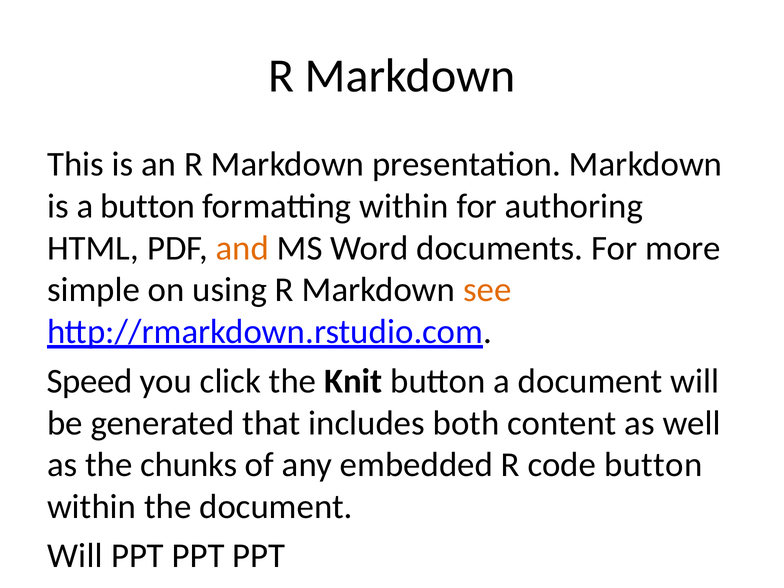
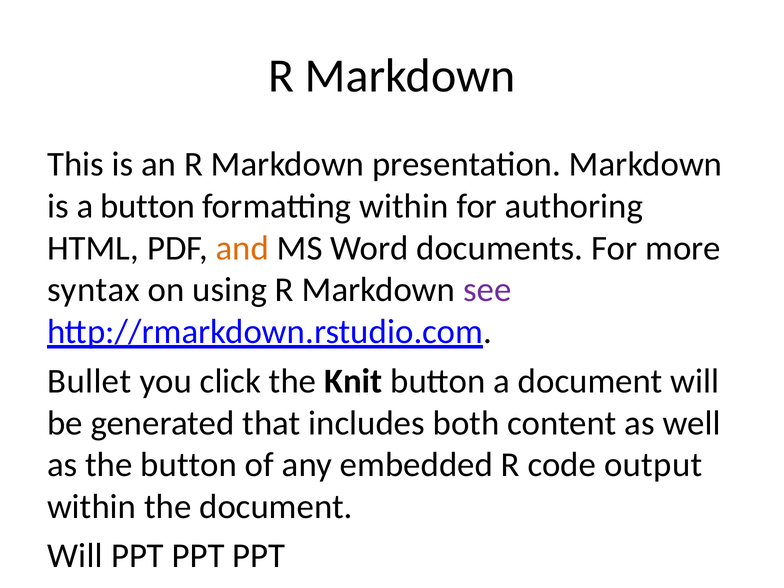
simple: simple -> syntax
see colour: orange -> purple
Speed: Speed -> Bullet
the chunks: chunks -> button
code button: button -> output
